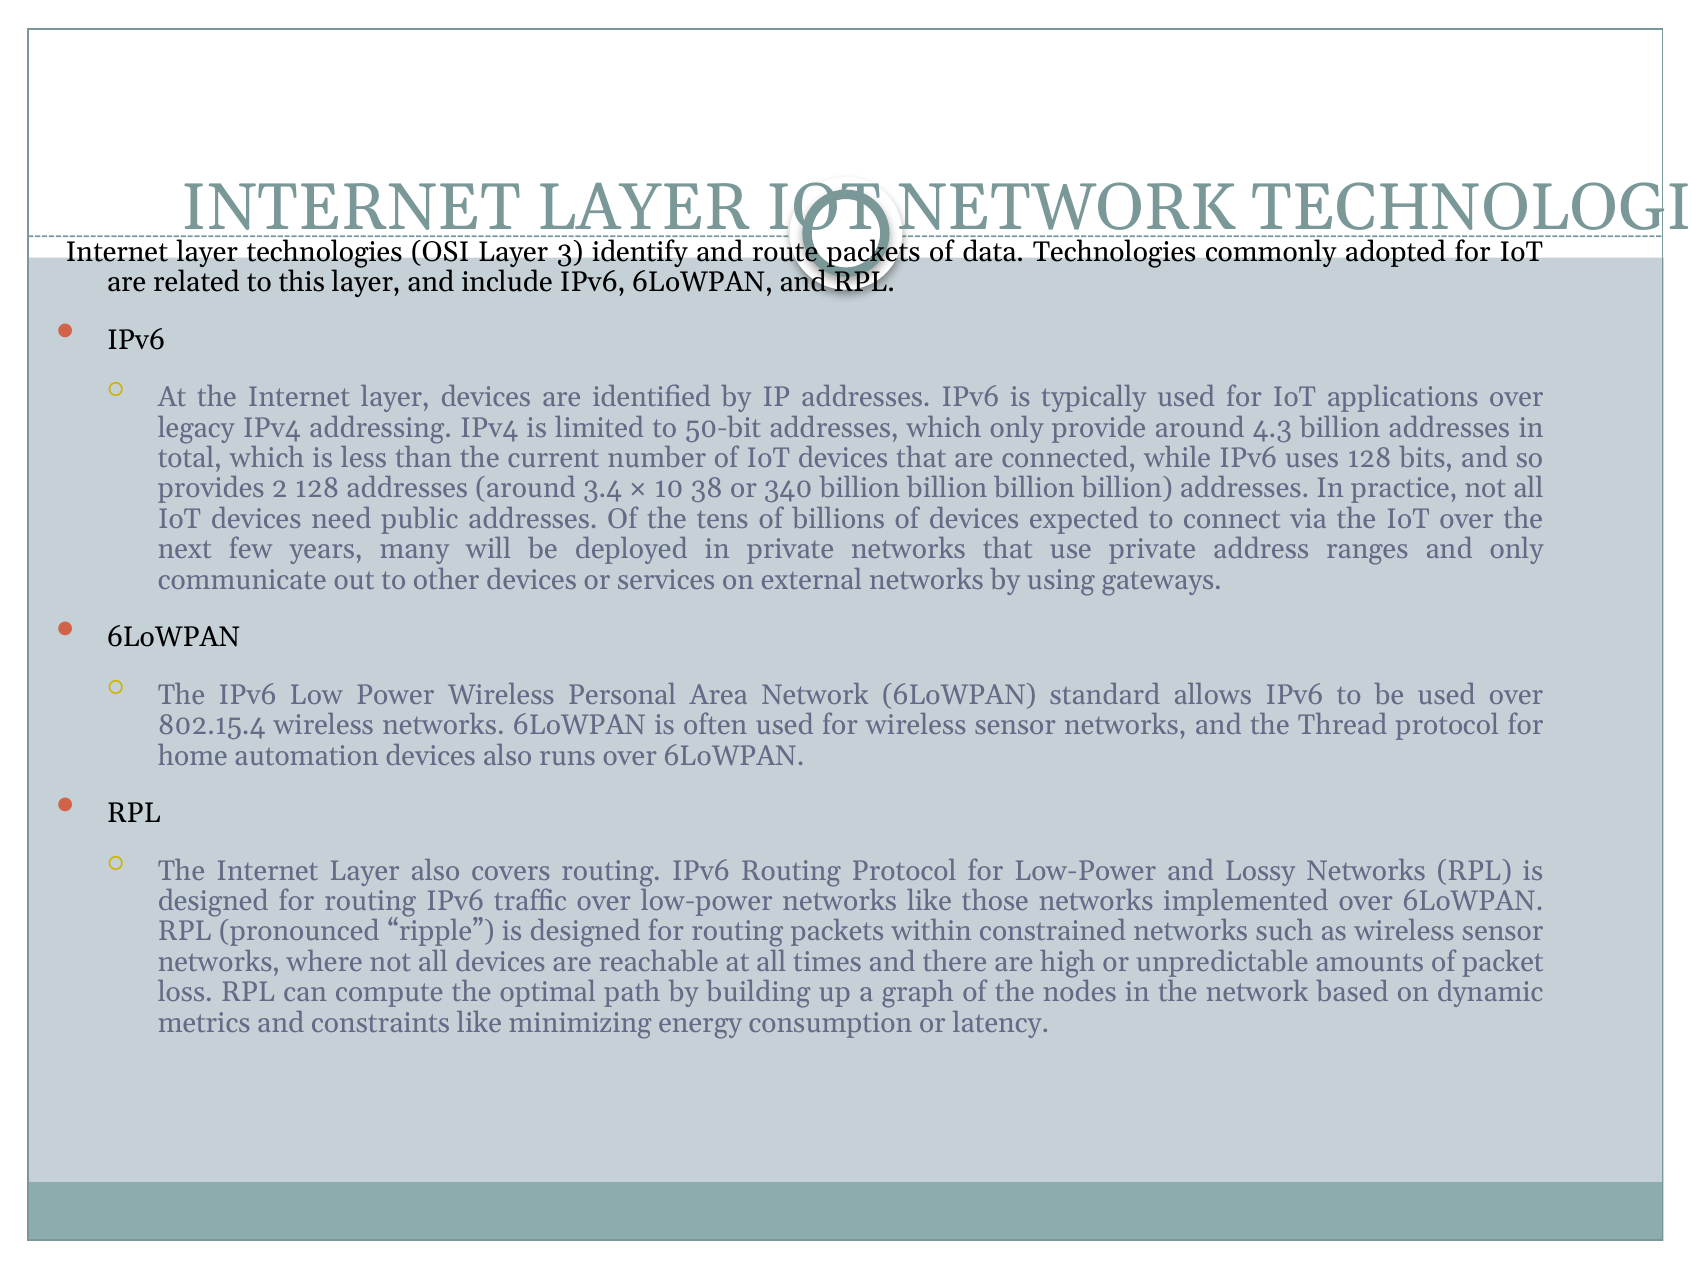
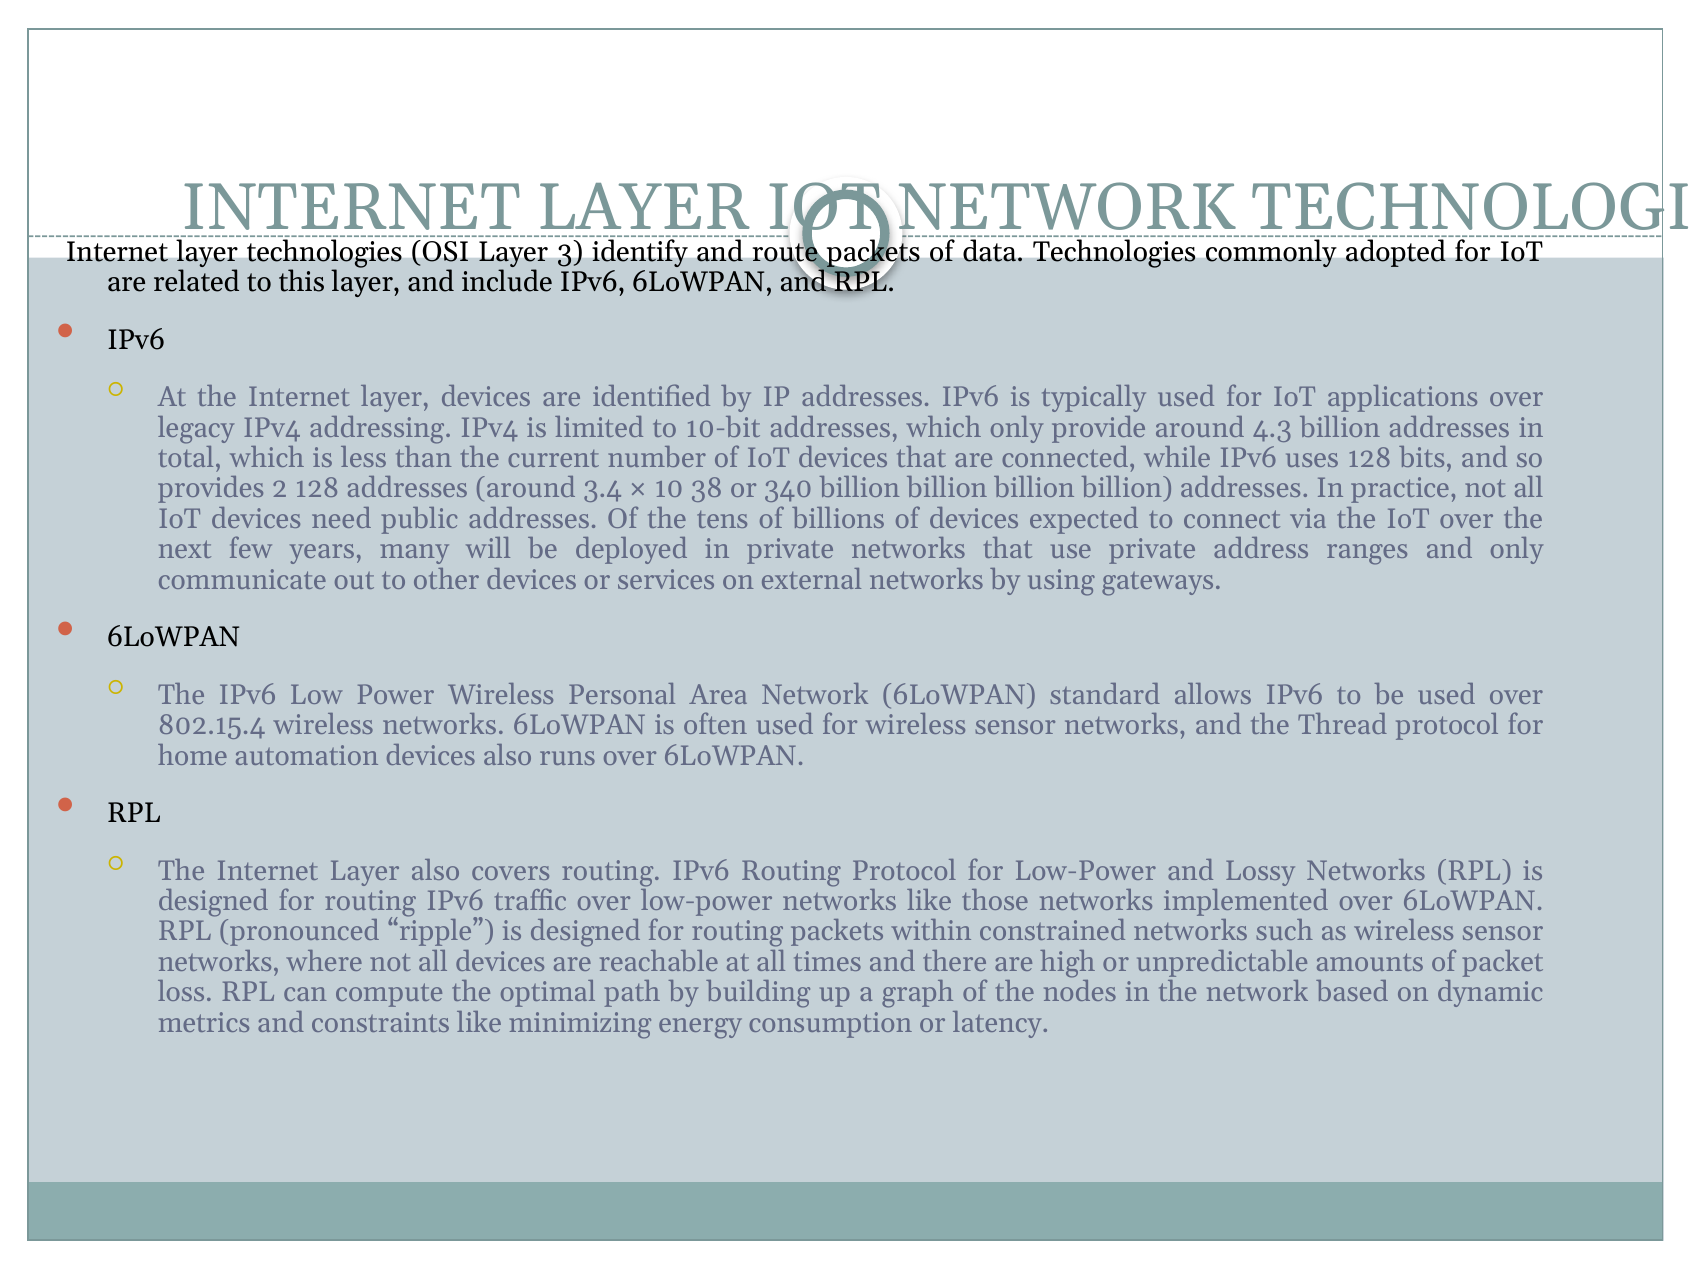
50-bit: 50-bit -> 10-bit
